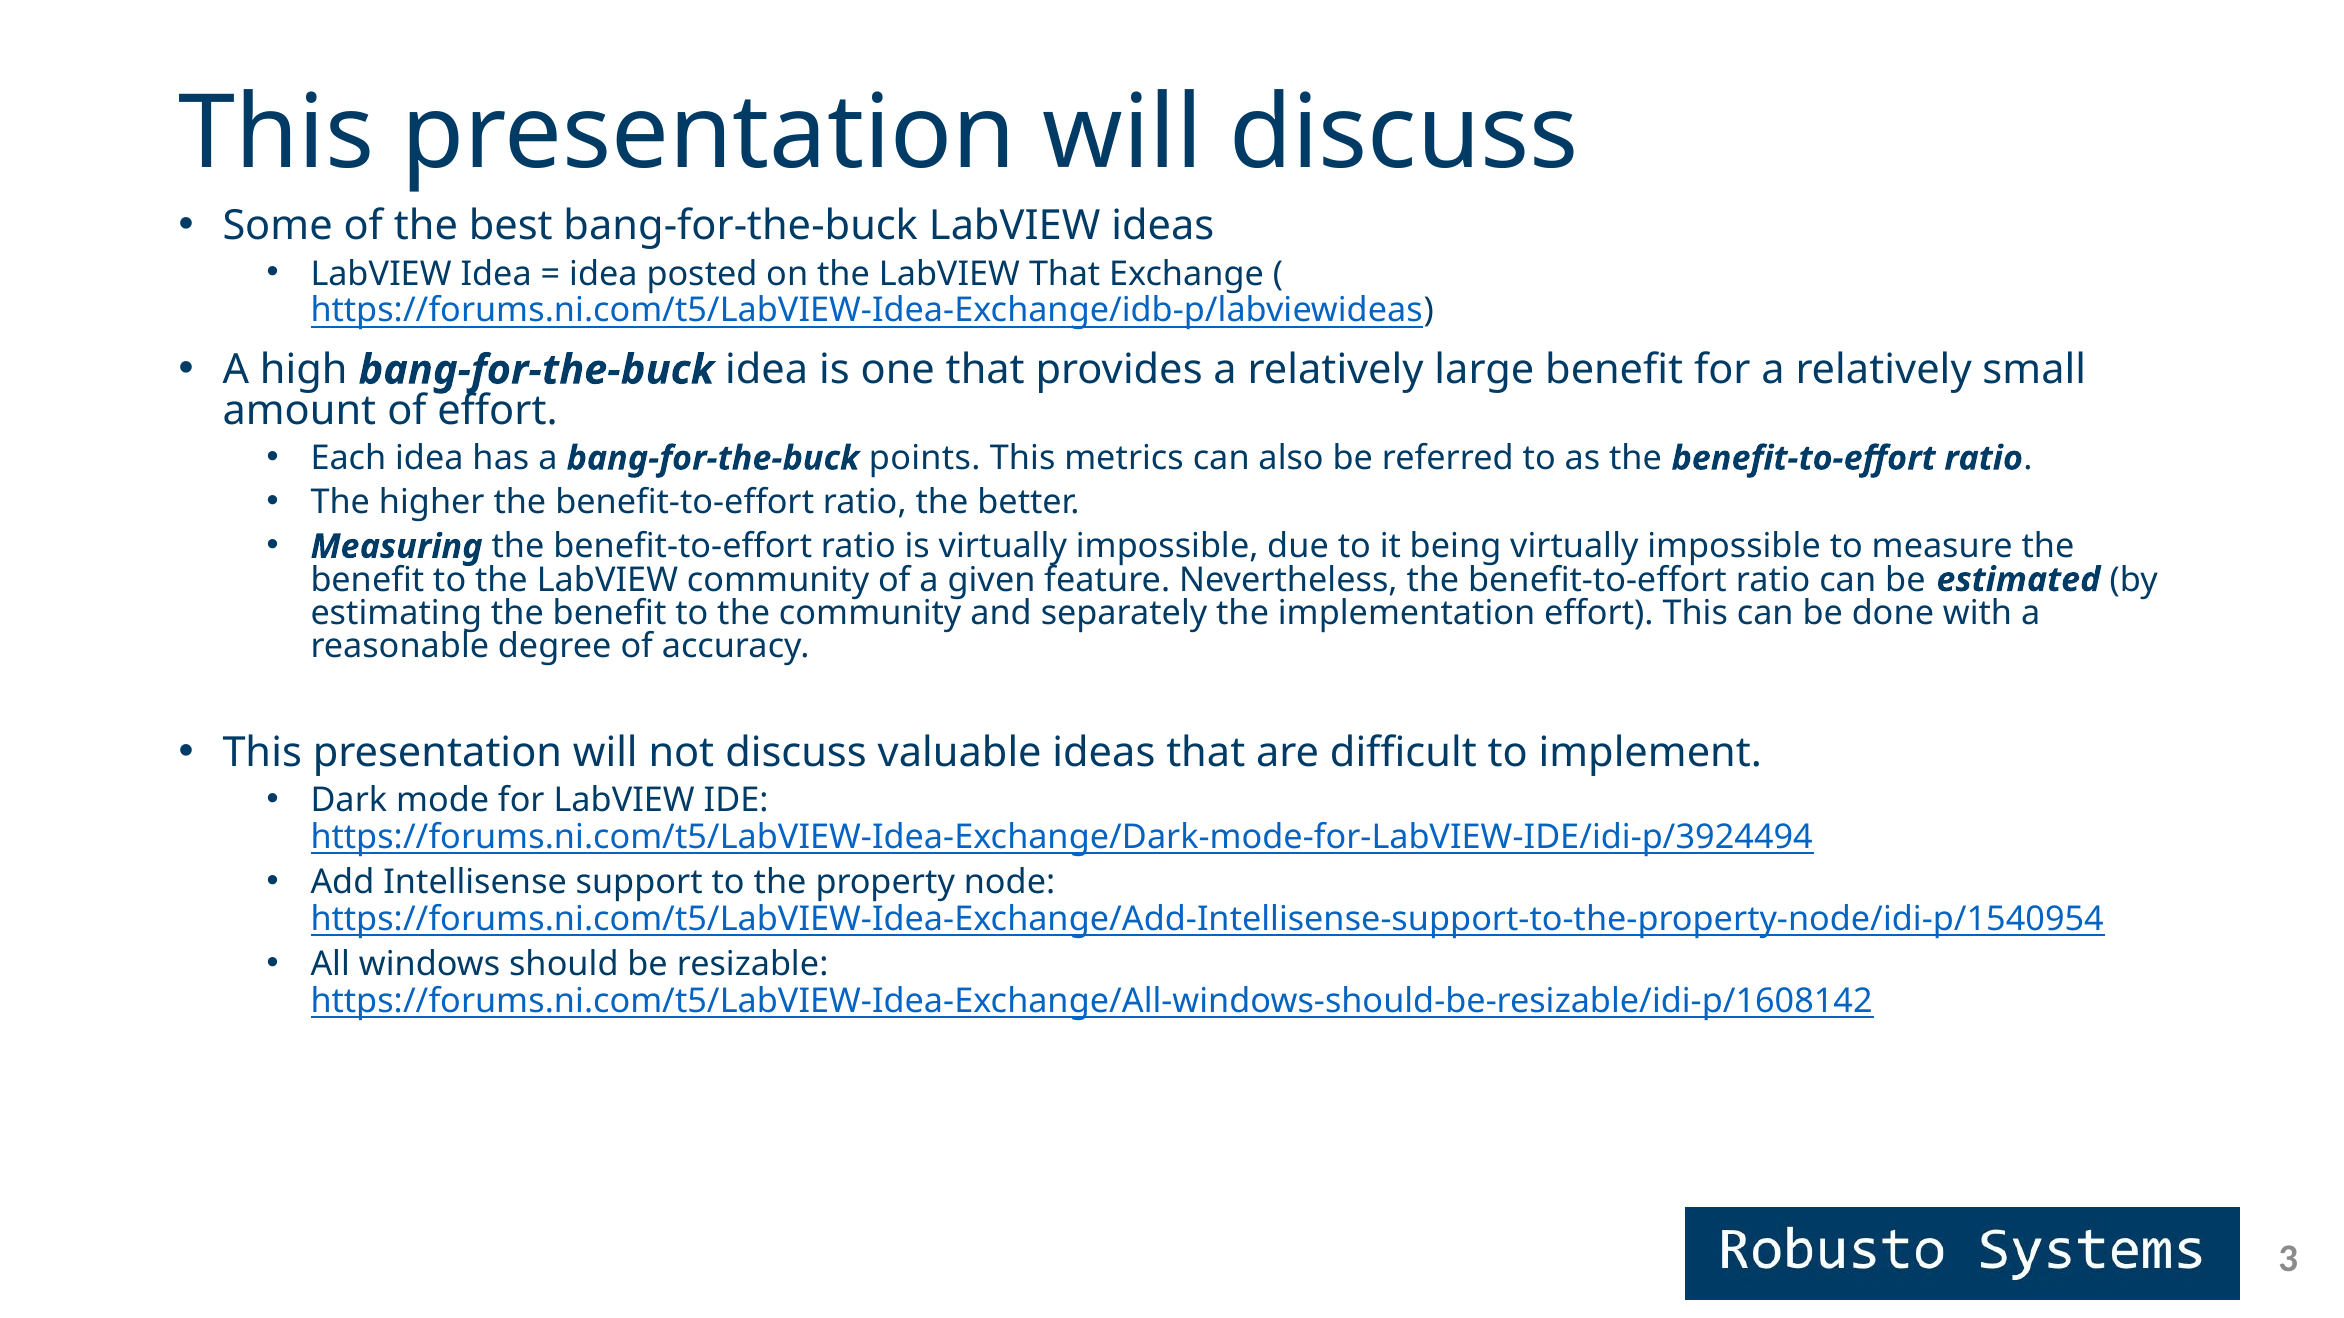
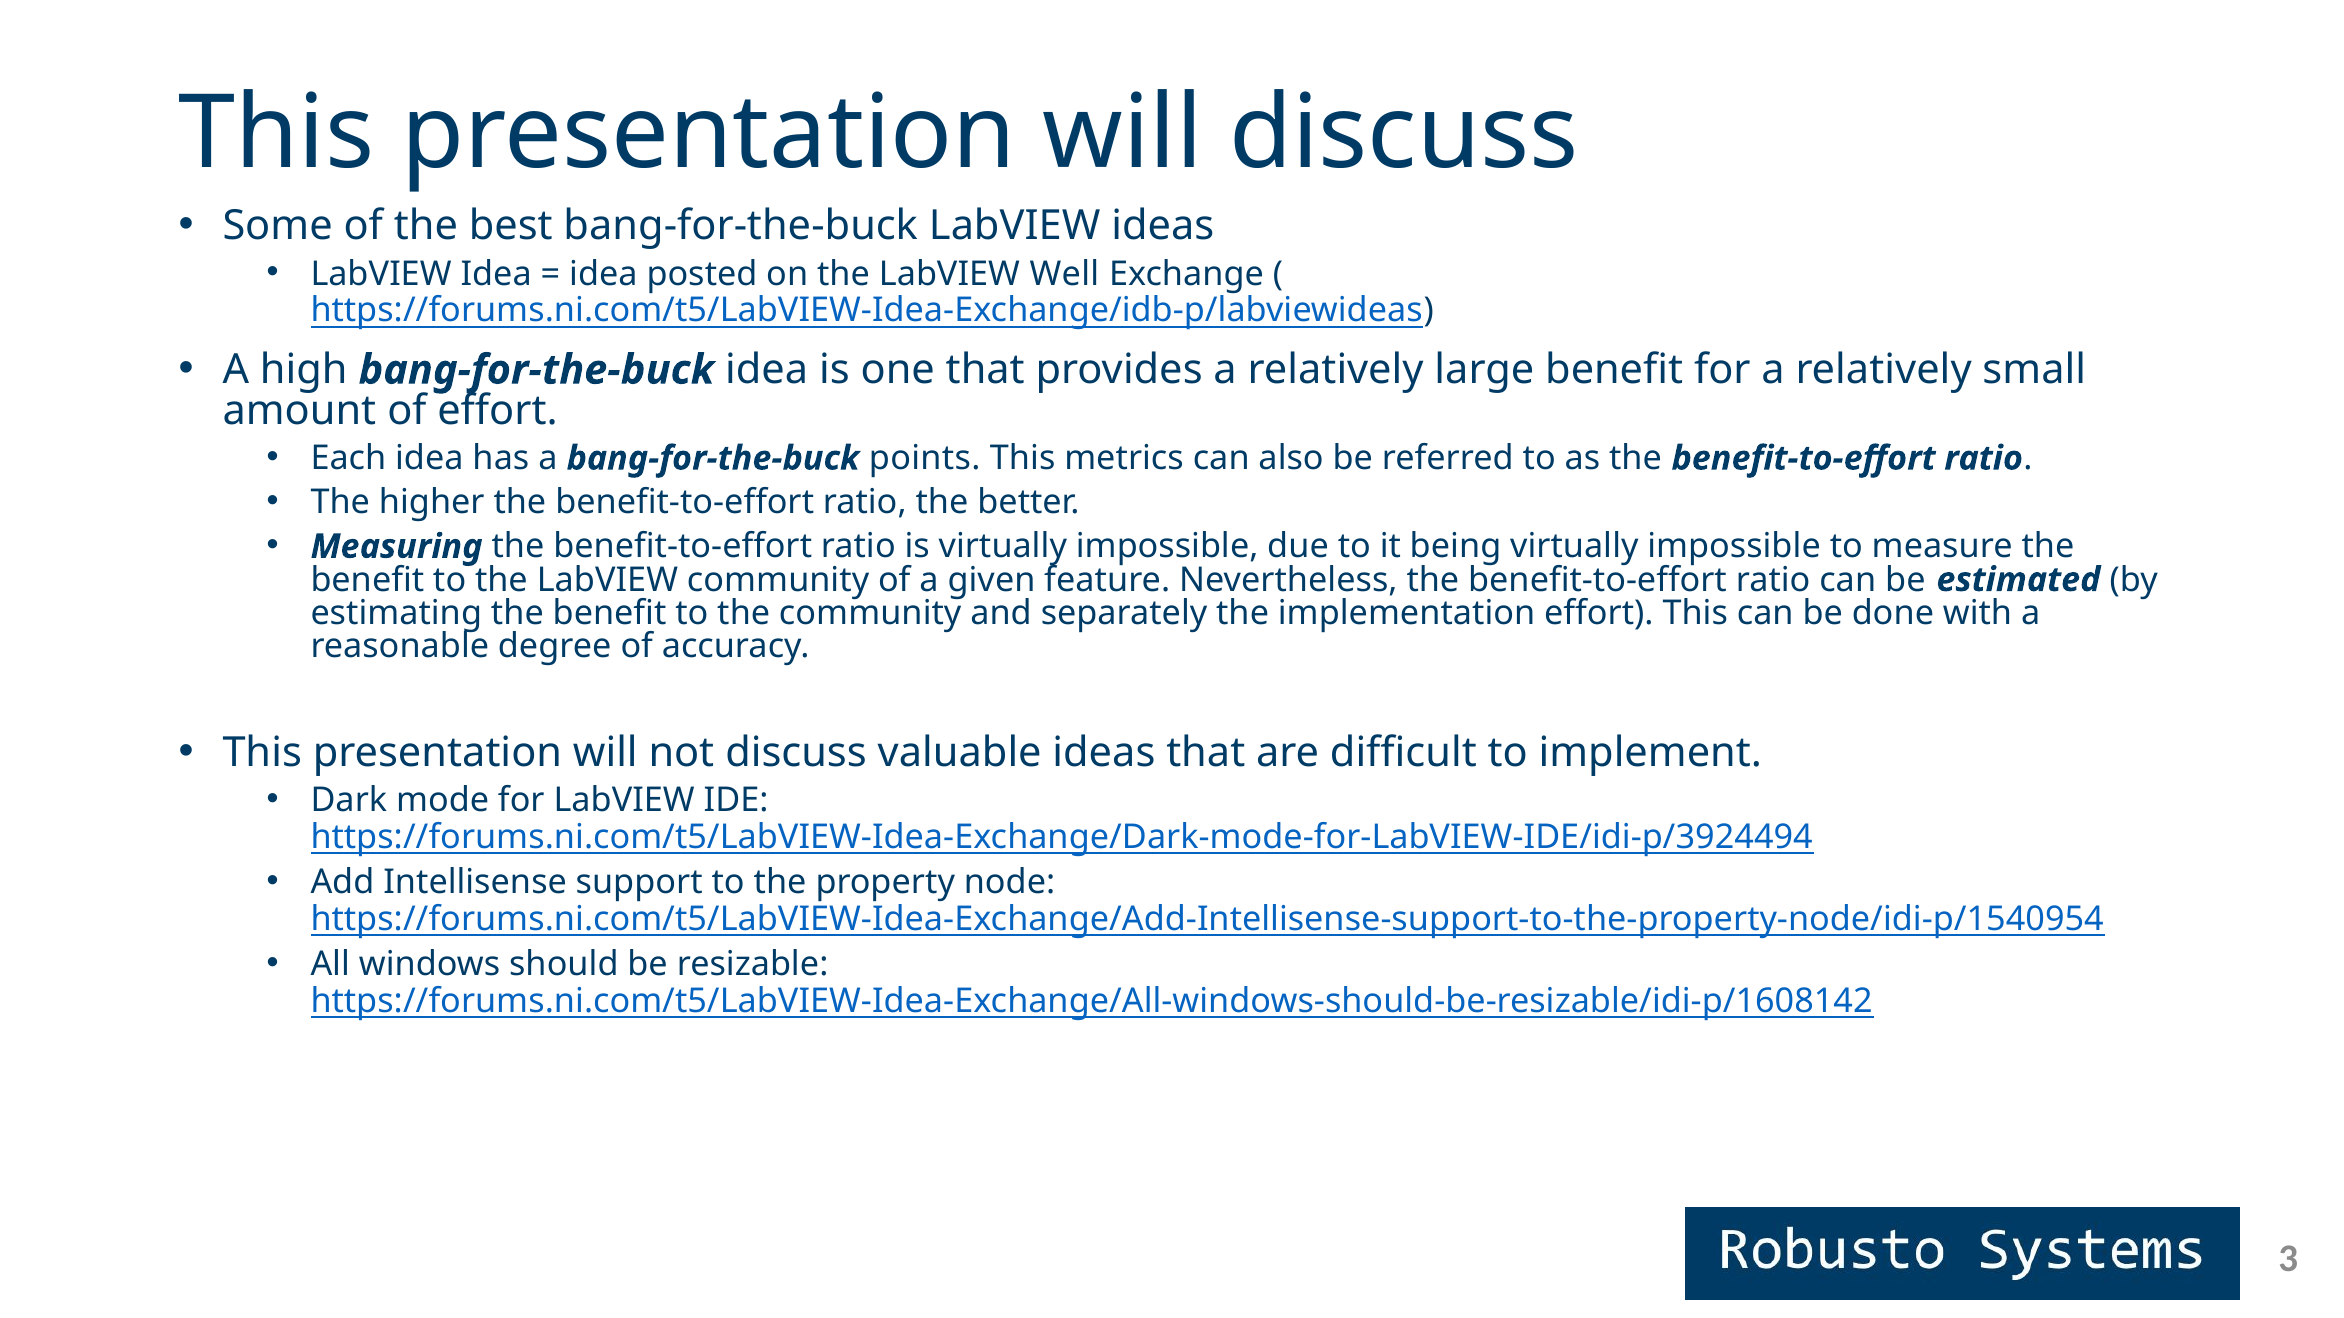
LabVIEW That: That -> Well
